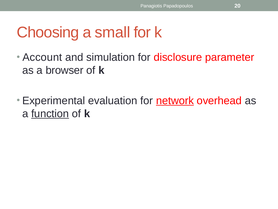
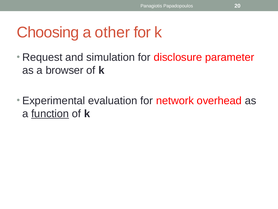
small: small -> other
Account: Account -> Request
network underline: present -> none
